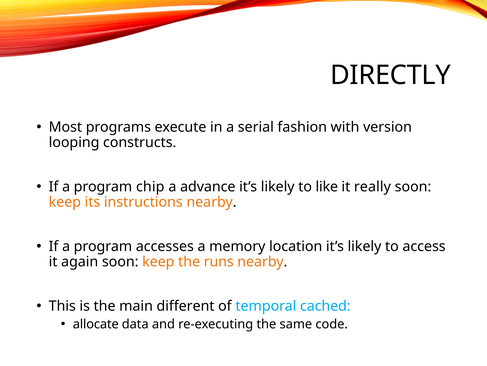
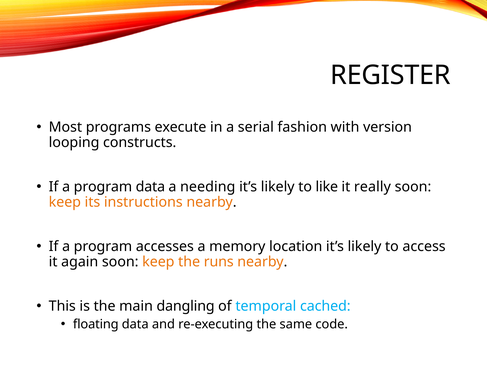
DIRECTLY: DIRECTLY -> REGISTER
program chip: chip -> data
advance: advance -> needing
different: different -> dangling
allocate: allocate -> floating
